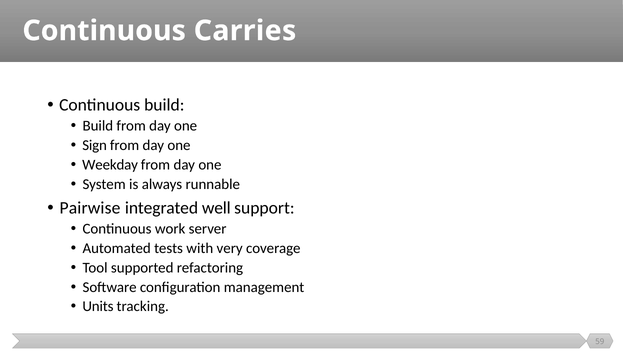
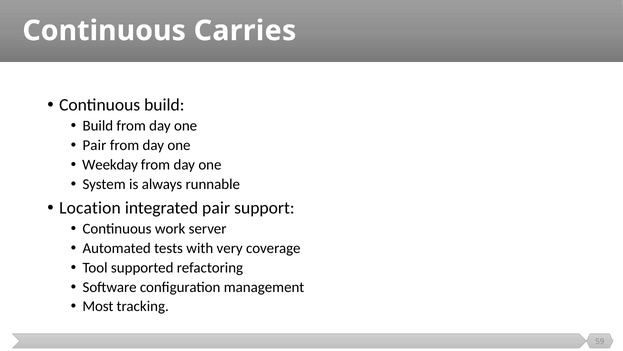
Sign at (95, 145): Sign -> Pair
Pairwise: Pairwise -> Location
integrated well: well -> pair
Units: Units -> Most
